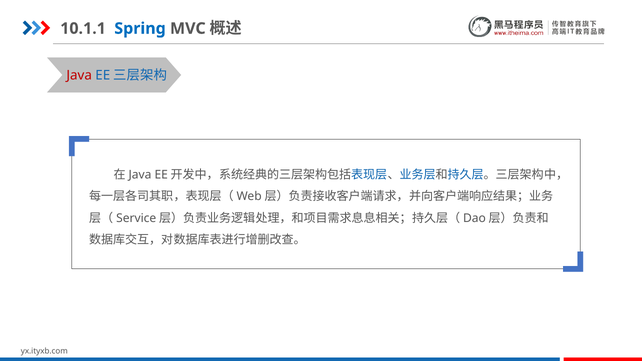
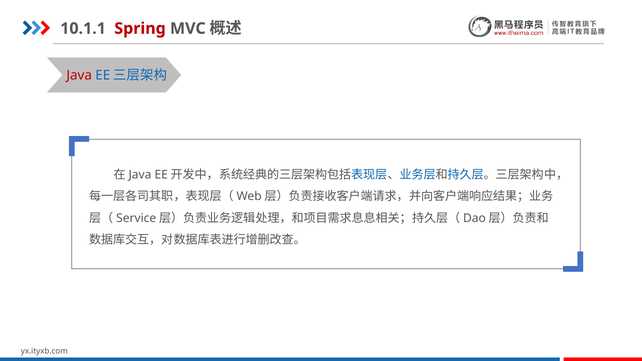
Spring colour: blue -> red
